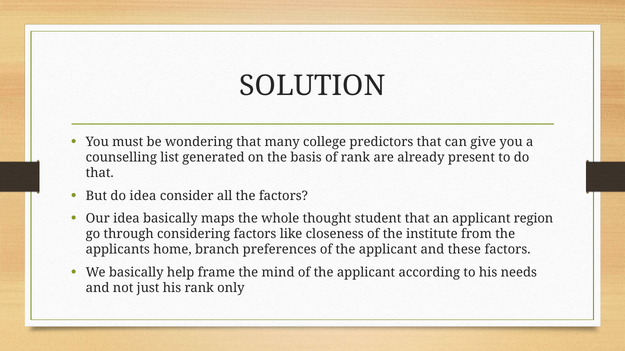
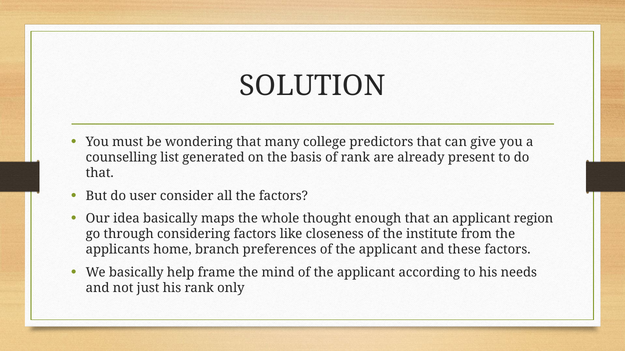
do idea: idea -> user
student: student -> enough
